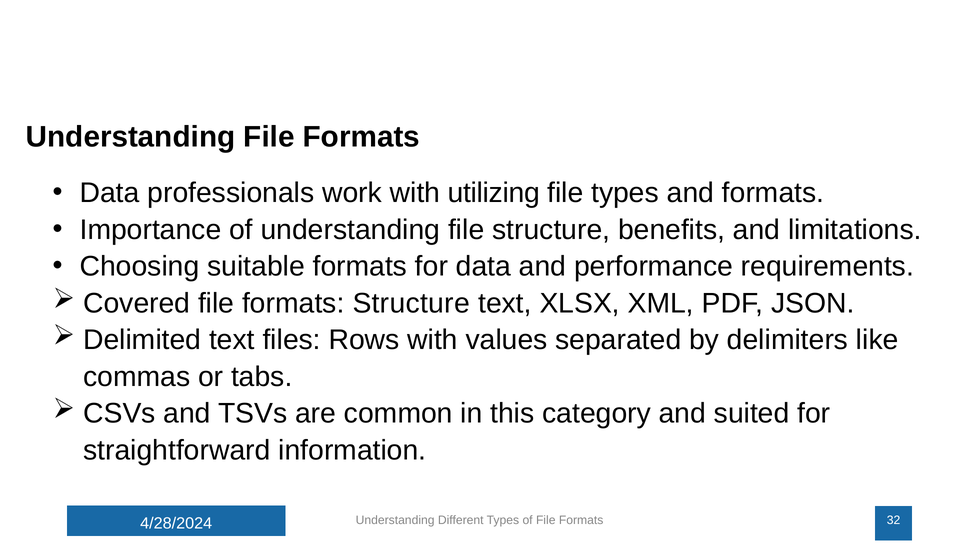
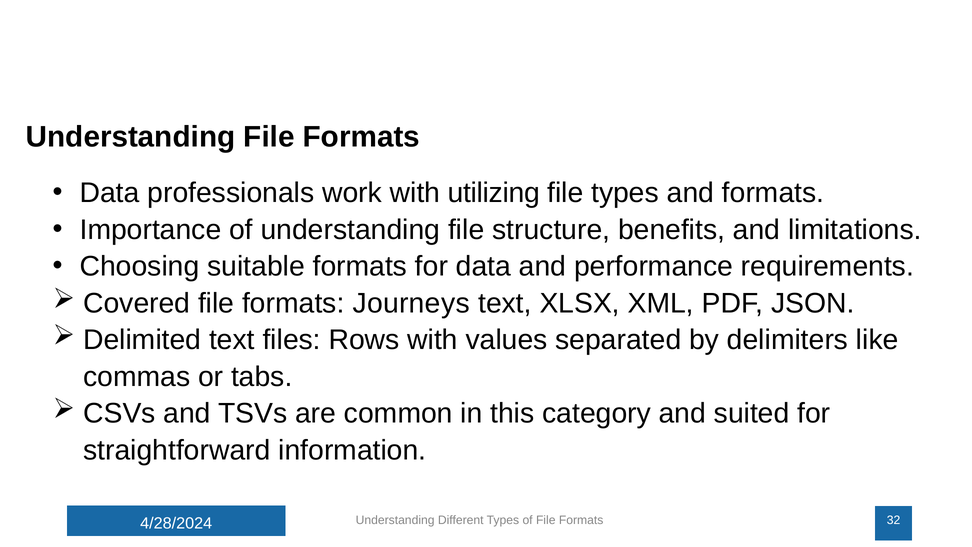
formats Structure: Structure -> Journeys
